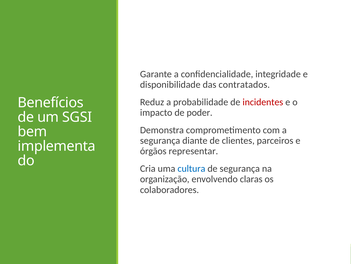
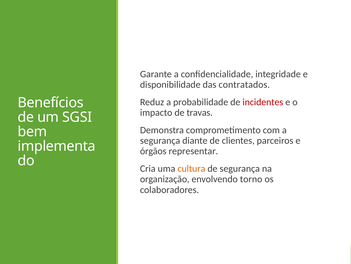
poder: poder -> travas
cultura colour: blue -> orange
claras: claras -> torno
